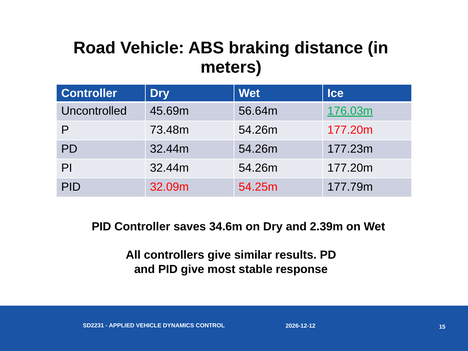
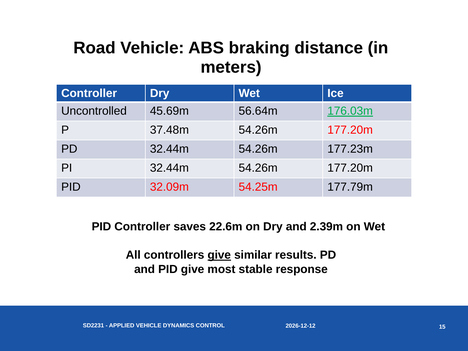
73.48m: 73.48m -> 37.48m
34.6m: 34.6m -> 22.6m
give at (219, 255) underline: none -> present
